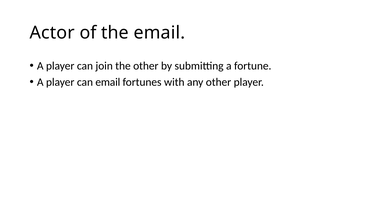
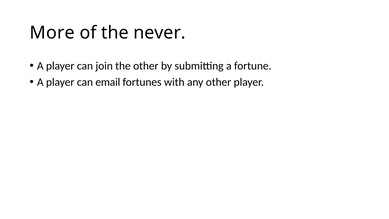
Actor: Actor -> More
the email: email -> never
